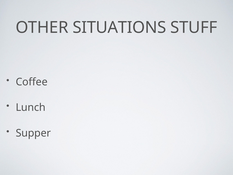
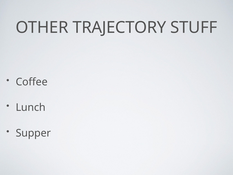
SITUATIONS: SITUATIONS -> TRAJECTORY
